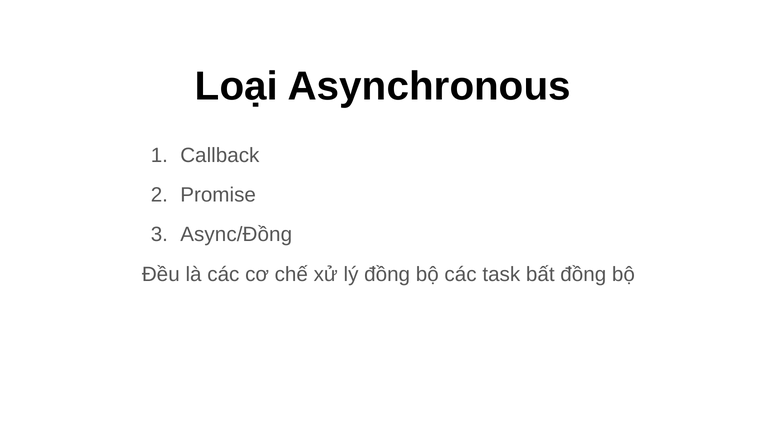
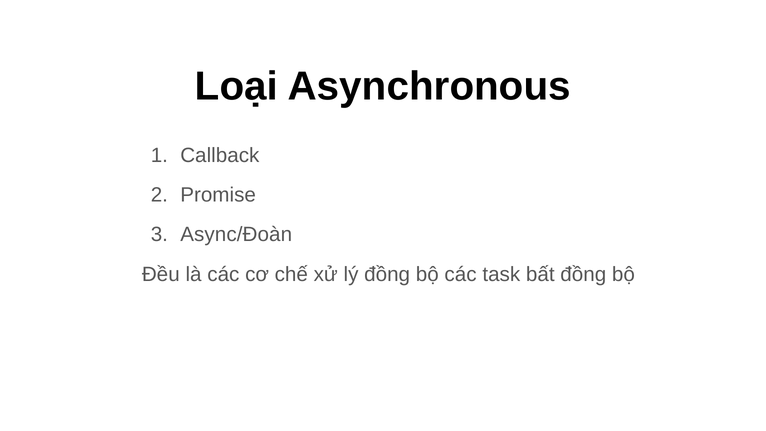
Async/Đồng: Async/Đồng -> Async/Đoàn
